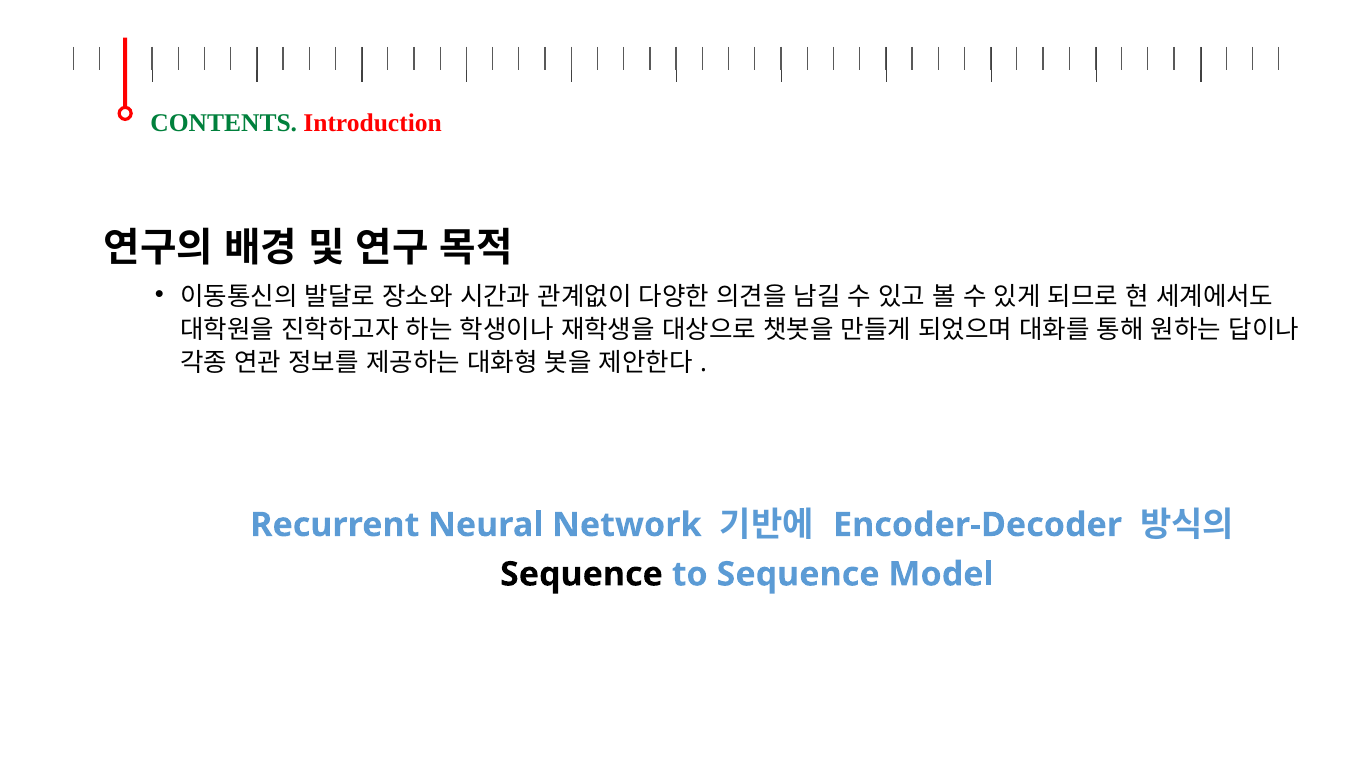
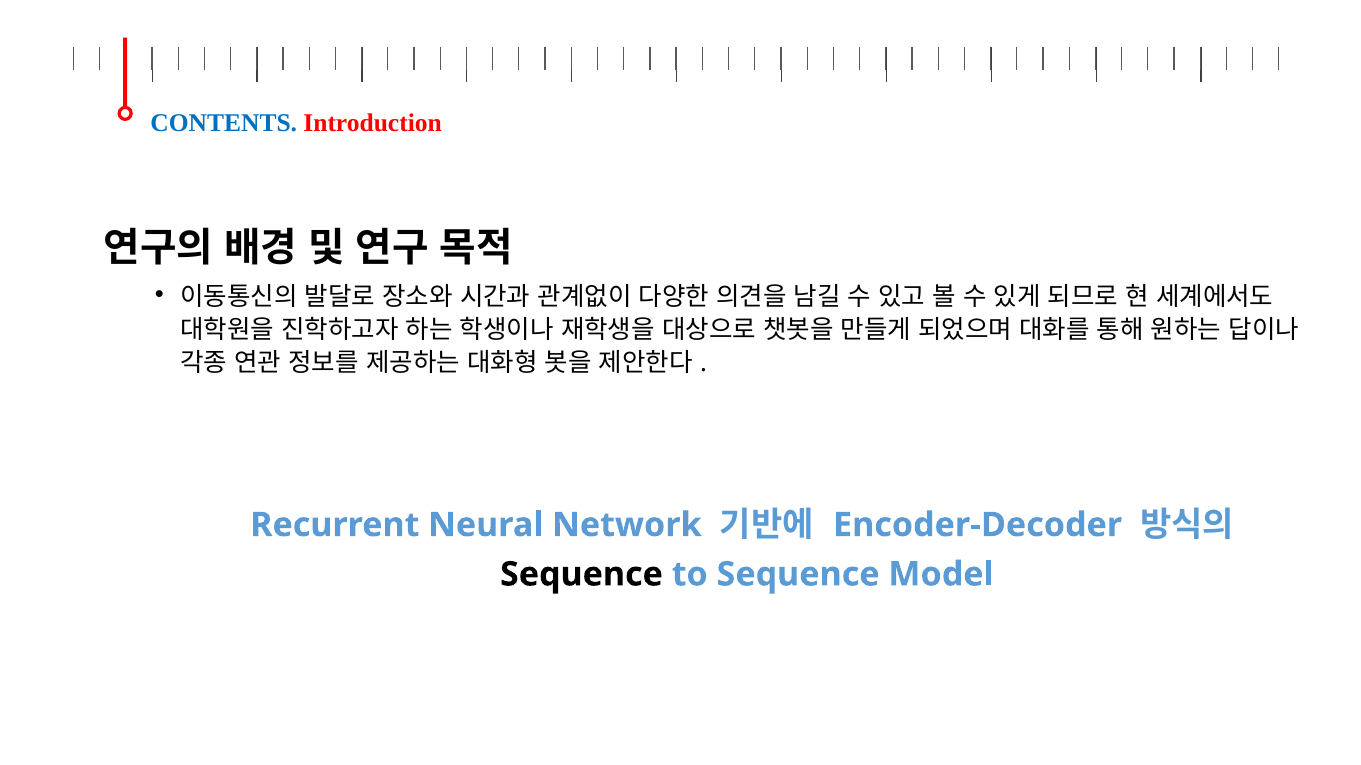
CONTENTS colour: green -> blue
